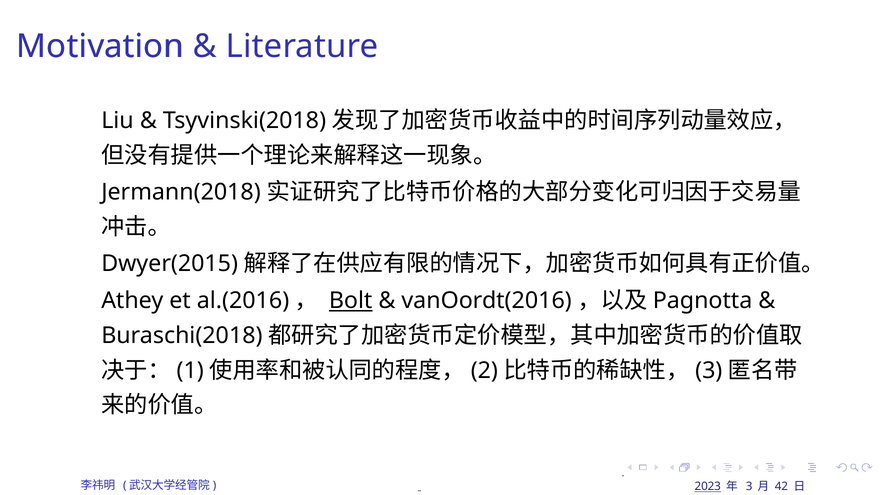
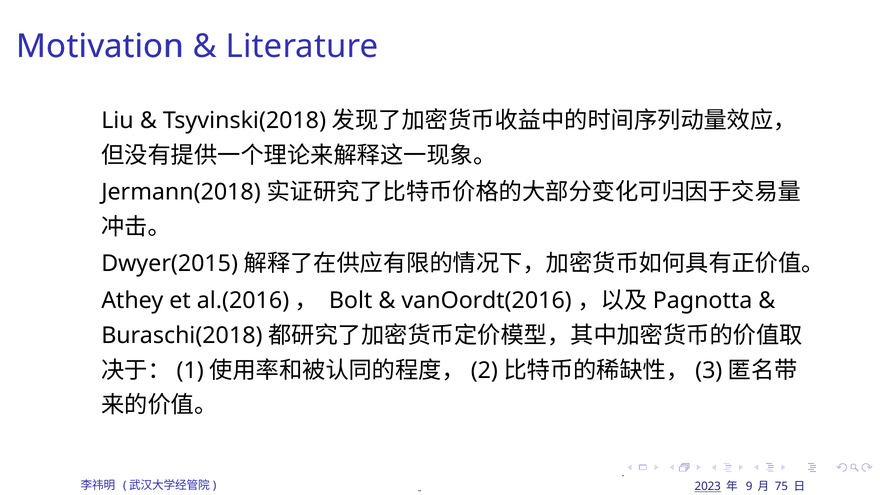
Bolt underline: present -> none
3 at (749, 487): 3 -> 9
42: 42 -> 75
